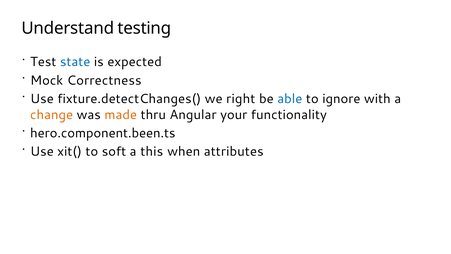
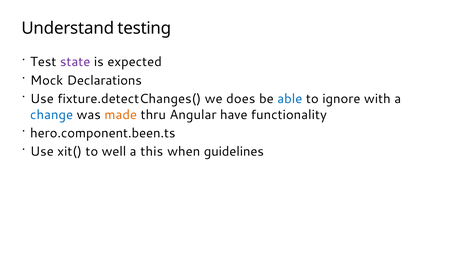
state colour: blue -> purple
Correctness: Correctness -> Declarations
right: right -> does
change colour: orange -> blue
your: your -> have
soft: soft -> well
attributes: attributes -> guidelines
